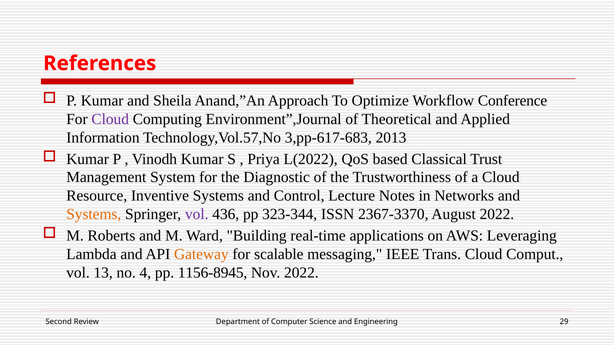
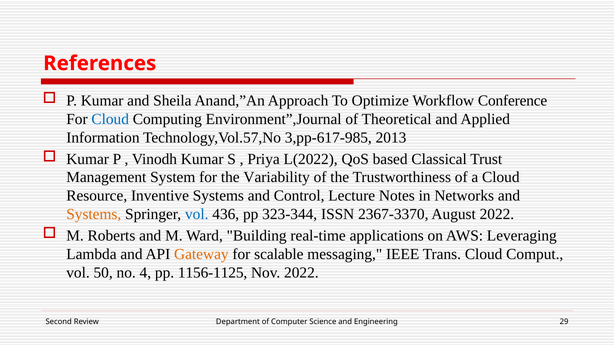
Cloud at (110, 119) colour: purple -> blue
3,pp-617-683: 3,pp-617-683 -> 3,pp-617-985
Diagnostic: Diagnostic -> Variability
vol at (197, 214) colour: purple -> blue
13: 13 -> 50
1156-8945: 1156-8945 -> 1156-1125
